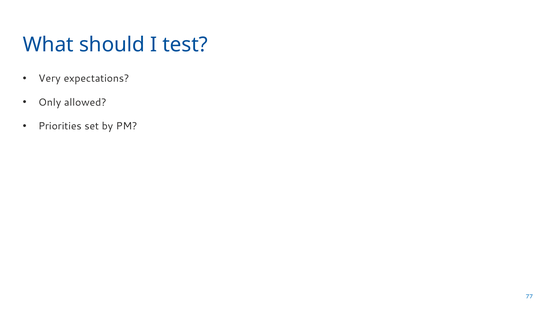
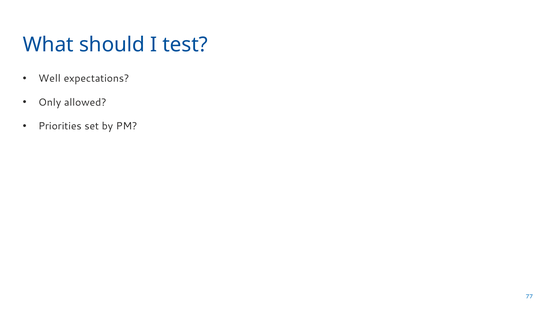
Very: Very -> Well
